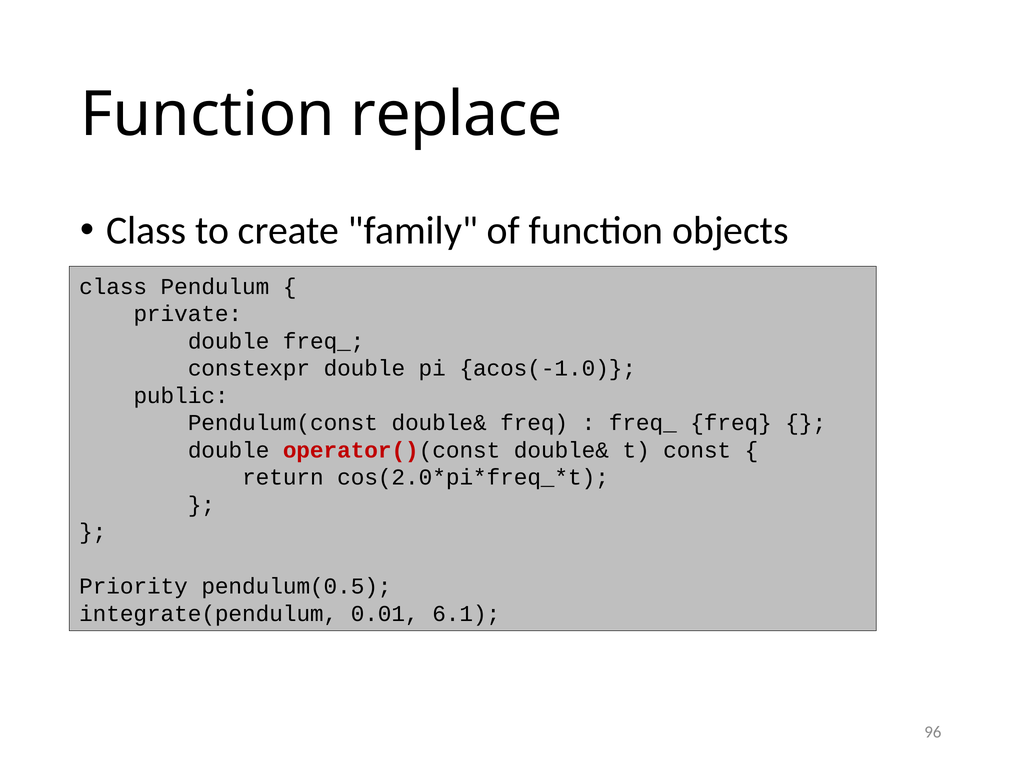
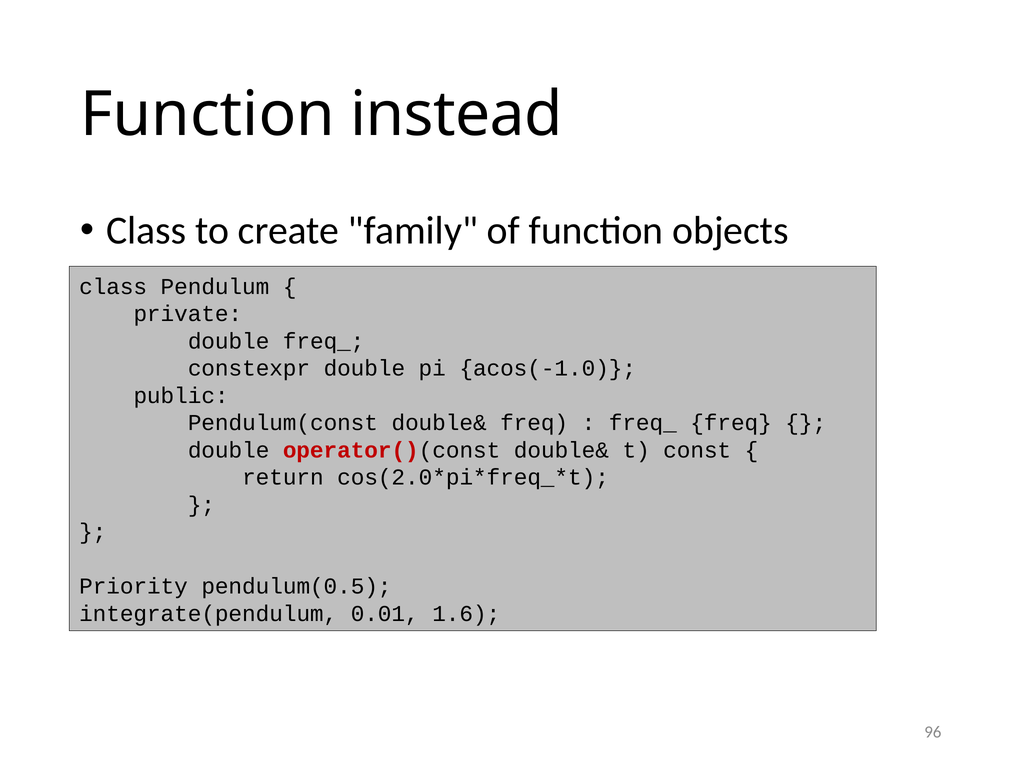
replace: replace -> instead
6.1: 6.1 -> 1.6
